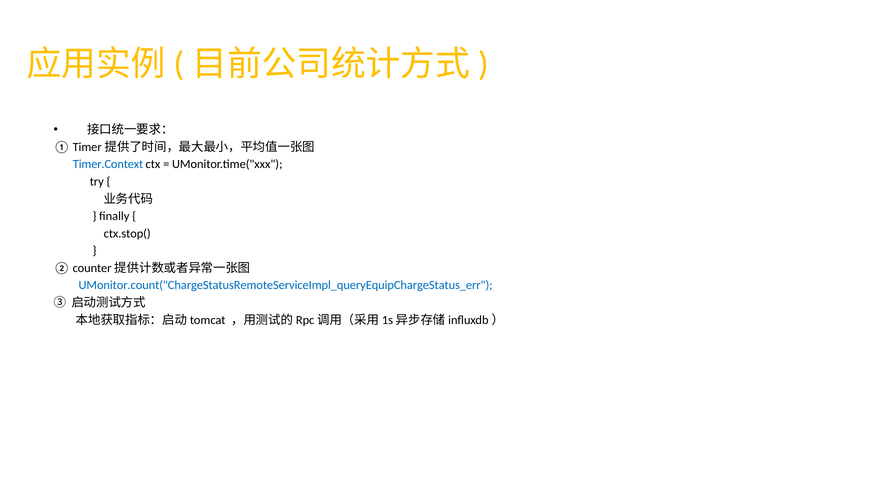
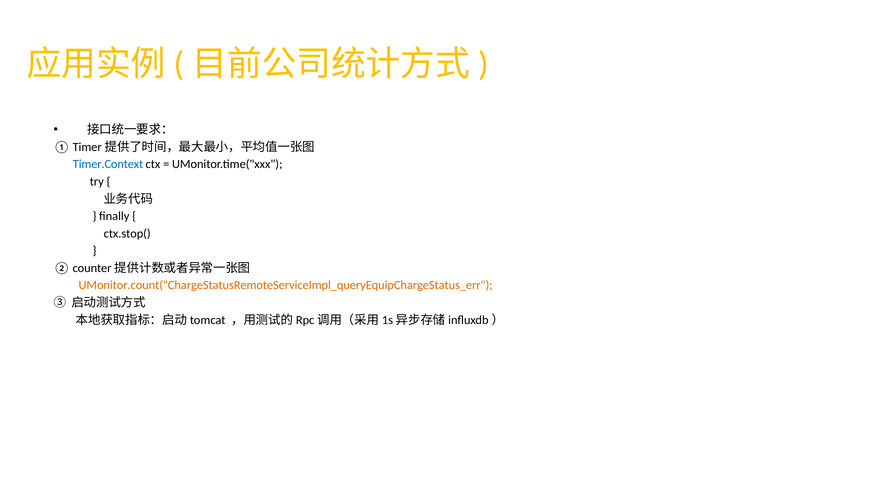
UMonitor.count("ChargeStatusRemoteServiceImpl_queryEquipChargeStatus_err colour: blue -> orange
